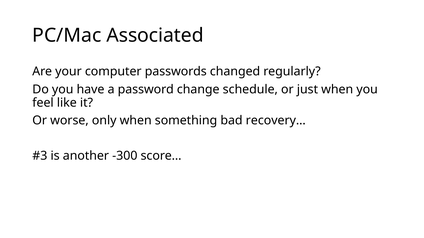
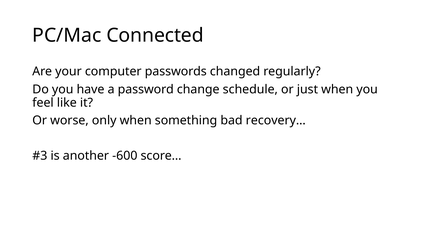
Associated: Associated -> Connected
-300: -300 -> -600
